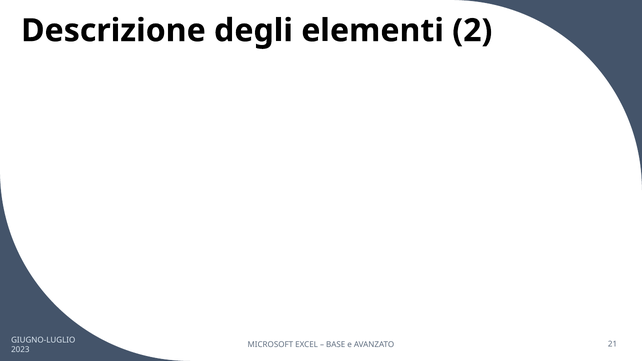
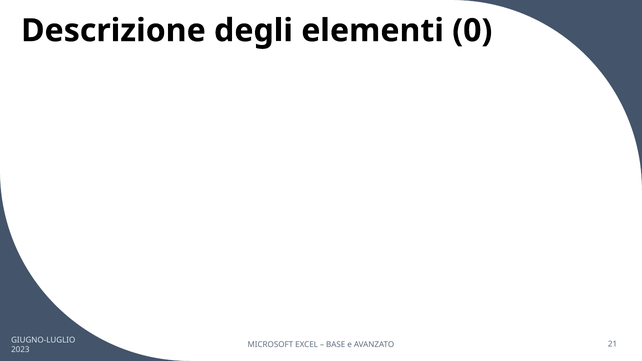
2: 2 -> 0
